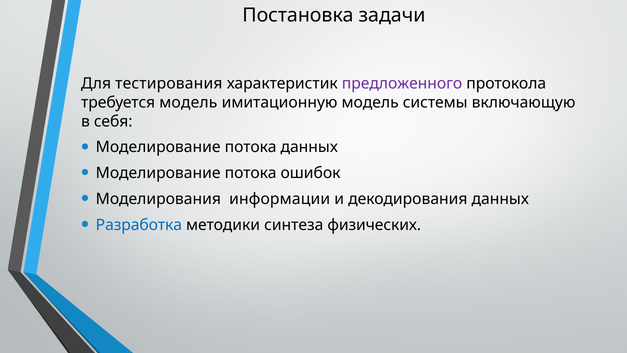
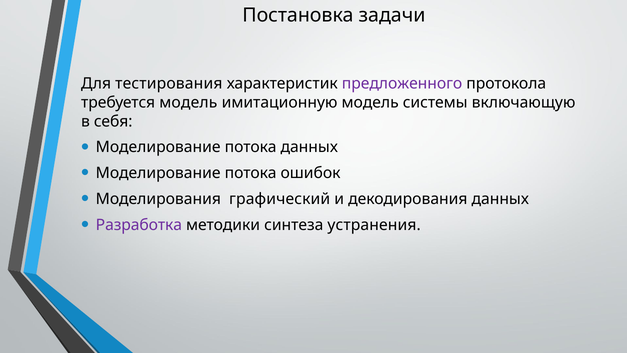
информации: информации -> графический
Разработка colour: blue -> purple
физических: физических -> устранения
